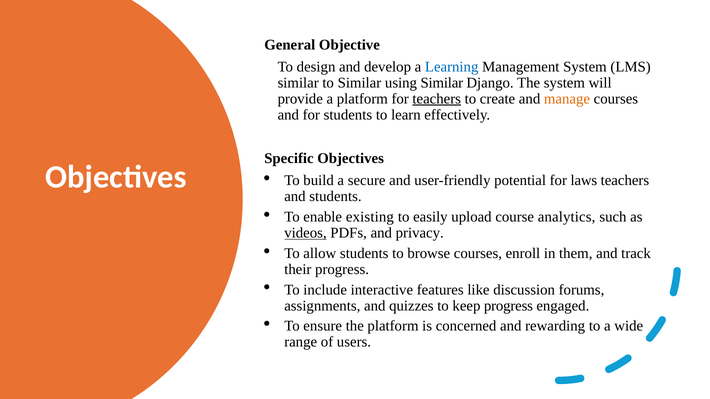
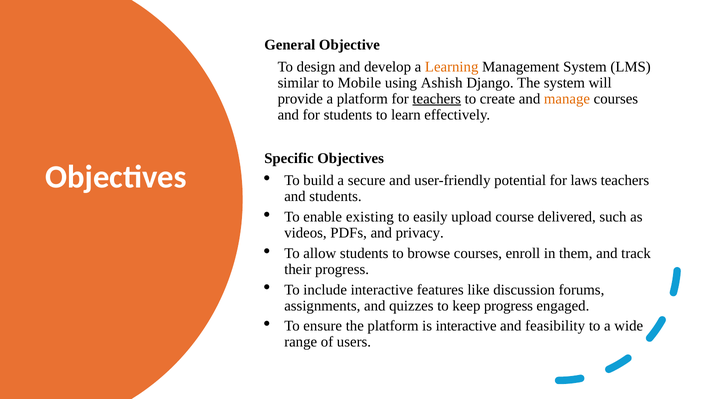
Learning colour: blue -> orange
to Similar: Similar -> Mobile
using Similar: Similar -> Ashish
analytics: analytics -> delivered
videos underline: present -> none
is concerned: concerned -> interactive
rewarding: rewarding -> feasibility
